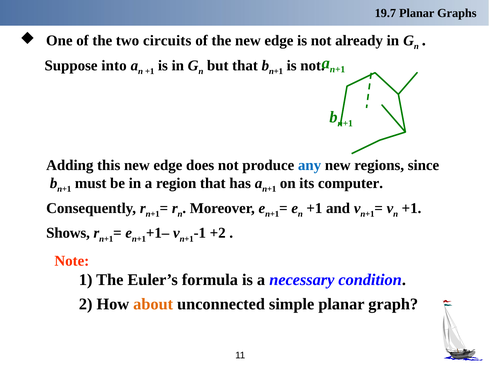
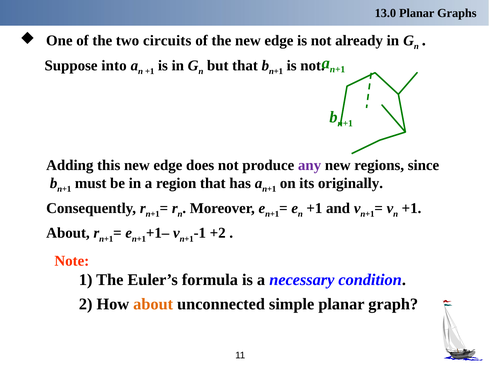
19.7: 19.7 -> 13.0
any colour: blue -> purple
computer: computer -> originally
Shows at (68, 233): Shows -> About
